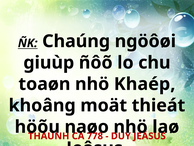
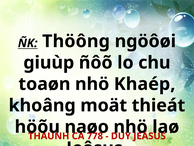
Chaúng: Chaúng -> Thöông
